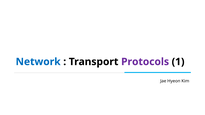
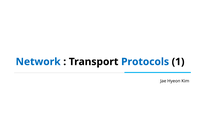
Protocols colour: purple -> blue
